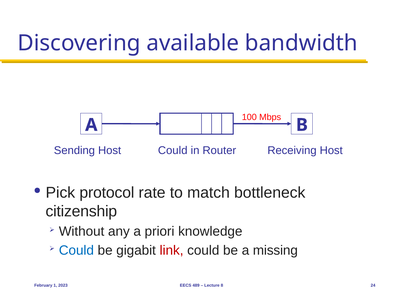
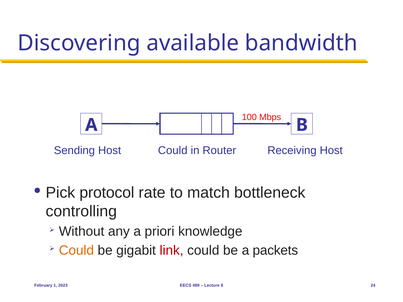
citizenship: citizenship -> controlling
Could at (76, 250) colour: blue -> orange
missing: missing -> packets
